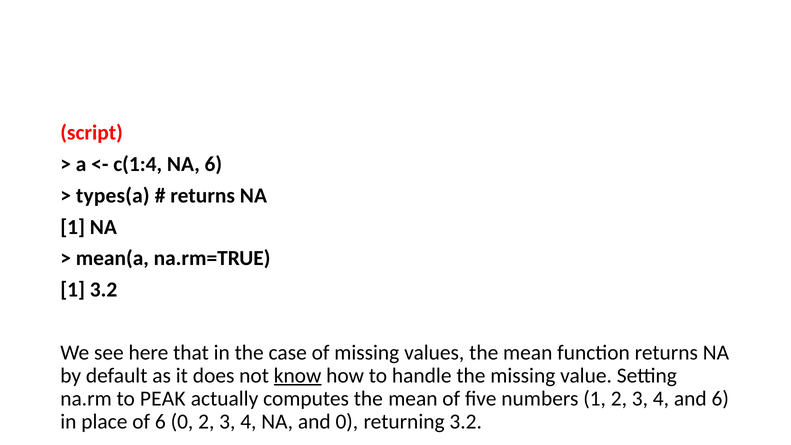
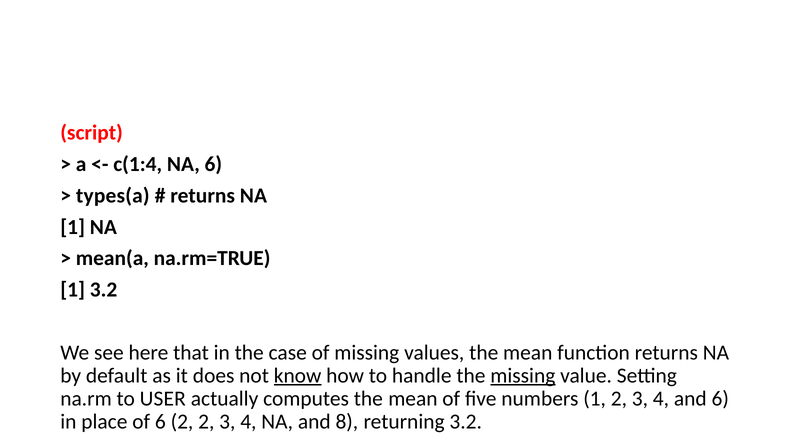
missing at (523, 376) underline: none -> present
PEAK: PEAK -> USER
6 0: 0 -> 2
and 0: 0 -> 8
